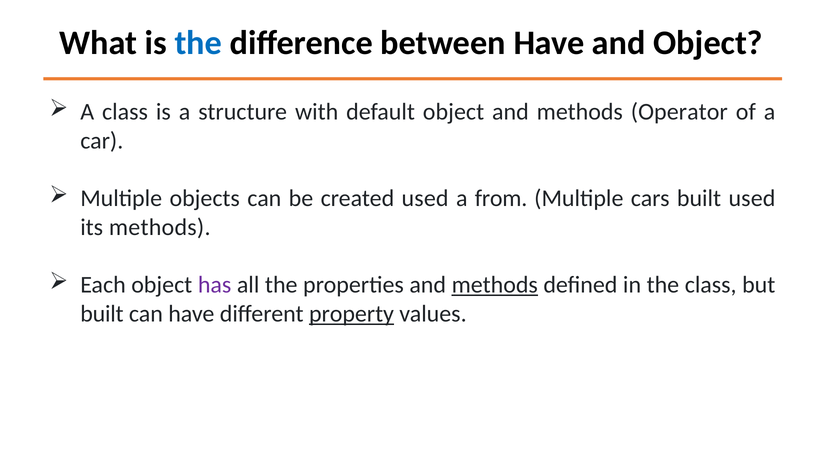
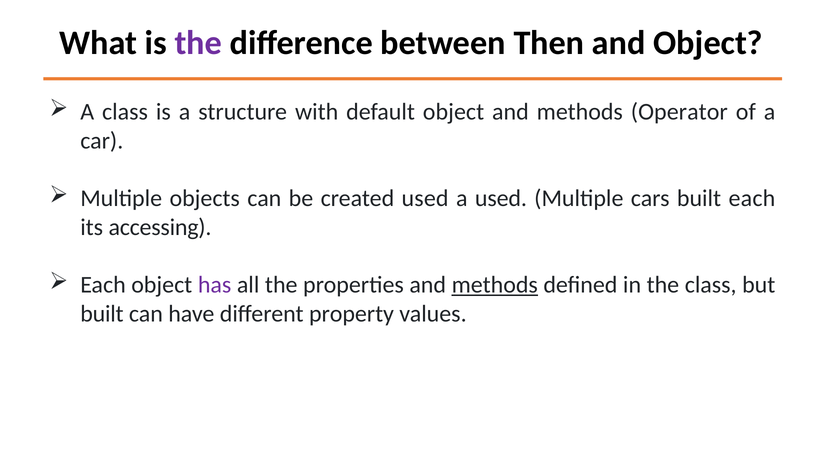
the at (198, 43) colour: blue -> purple
between Have: Have -> Then
a from: from -> used
built used: used -> each
its methods: methods -> accessing
property underline: present -> none
